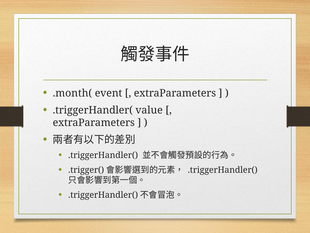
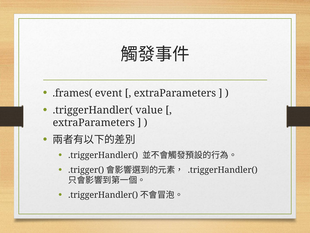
.month(: .month( -> .frames(
